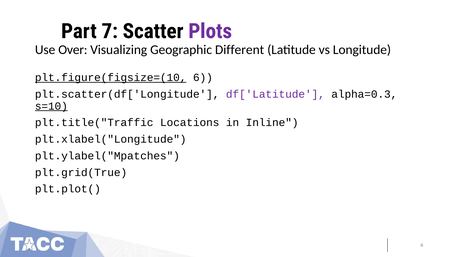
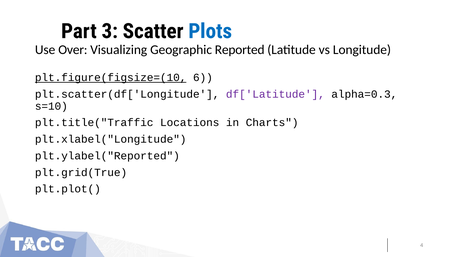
7: 7 -> 3
Plots colour: purple -> blue
Different: Different -> Reported
s=10 underline: present -> none
Inline: Inline -> Charts
plt.ylabel("Mpatches: plt.ylabel("Mpatches -> plt.ylabel("Reported
